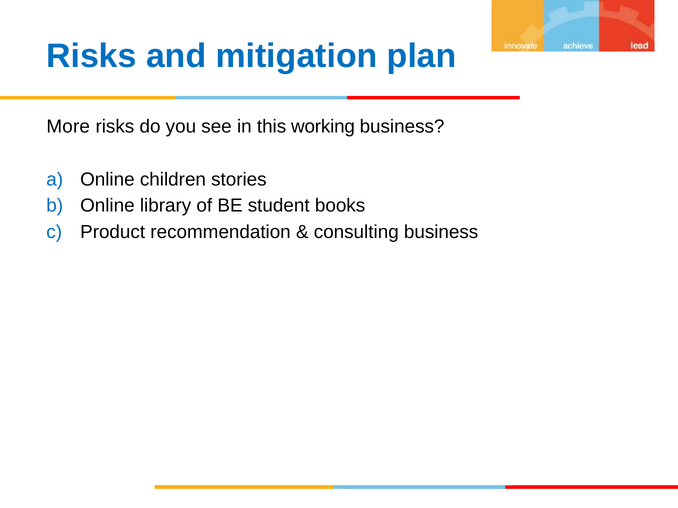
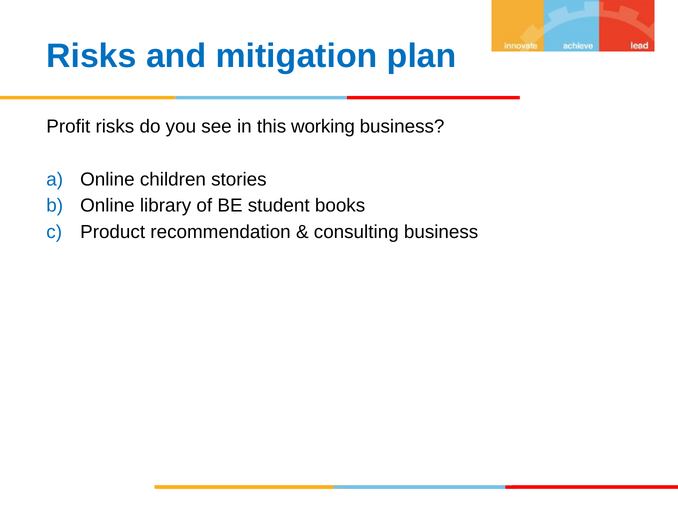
More: More -> Profit
